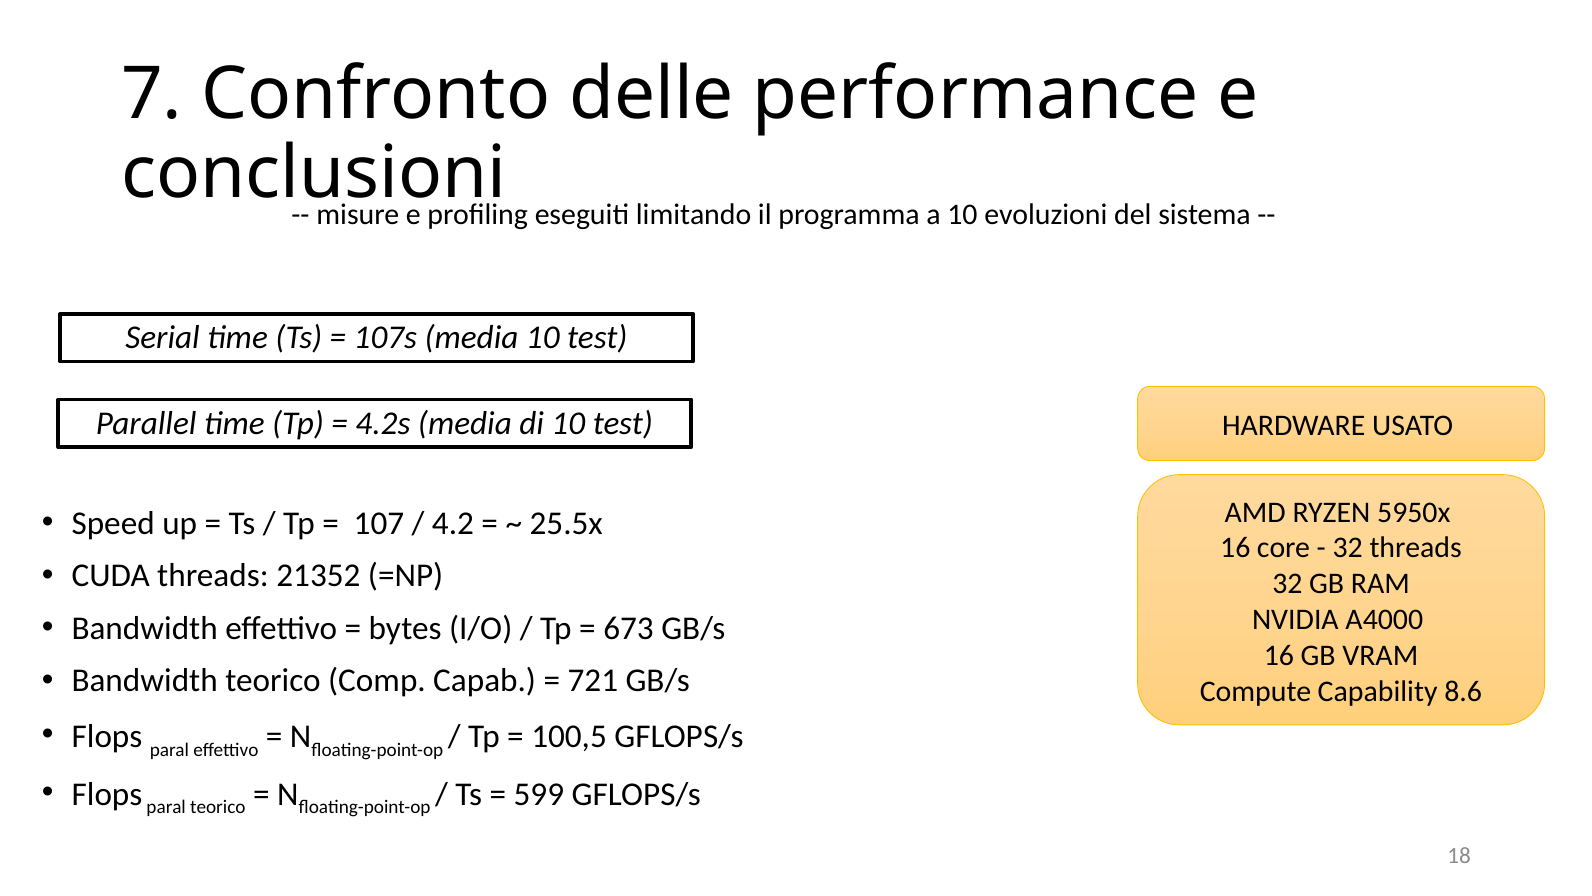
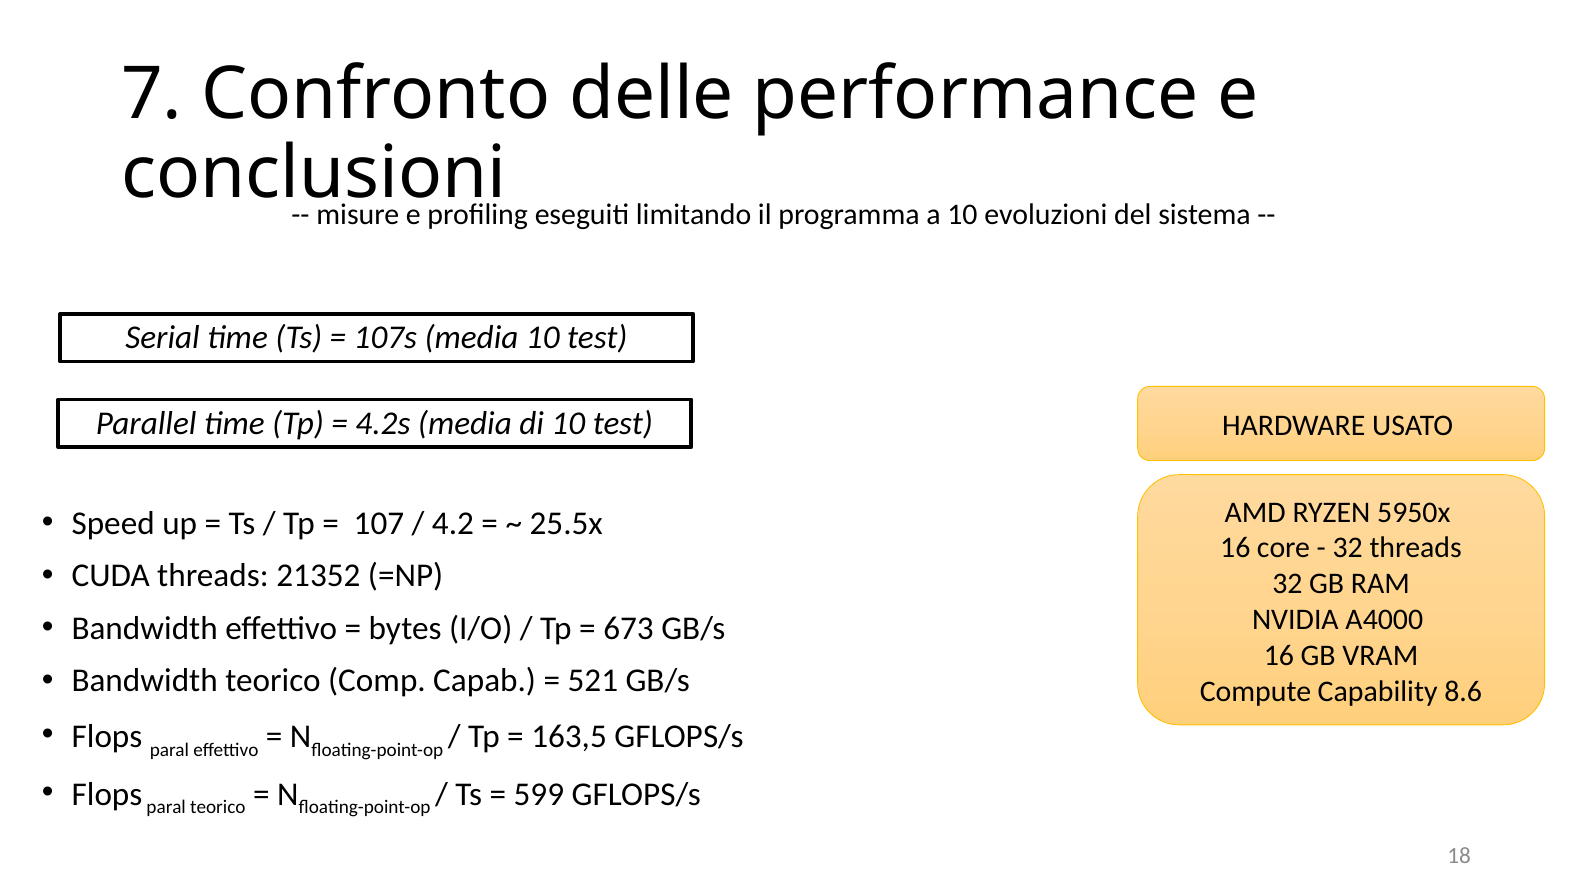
721: 721 -> 521
100,5: 100,5 -> 163,5
